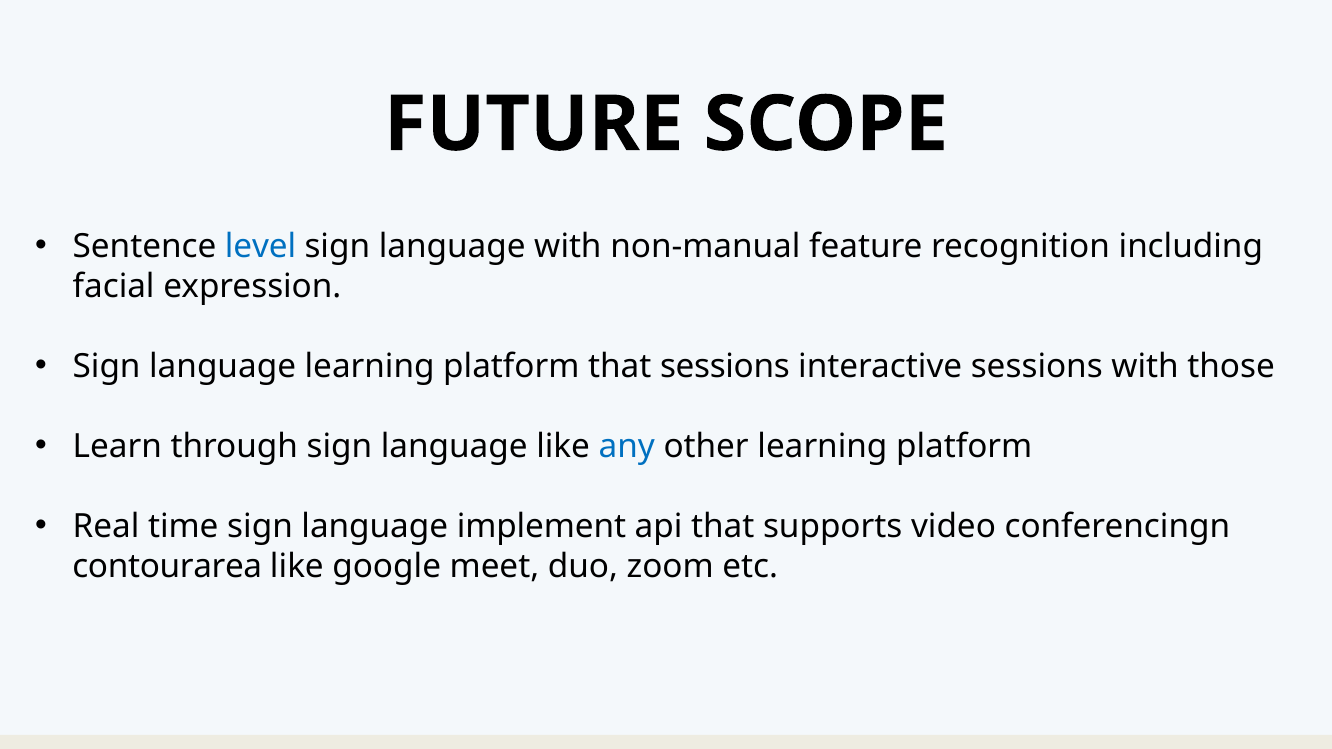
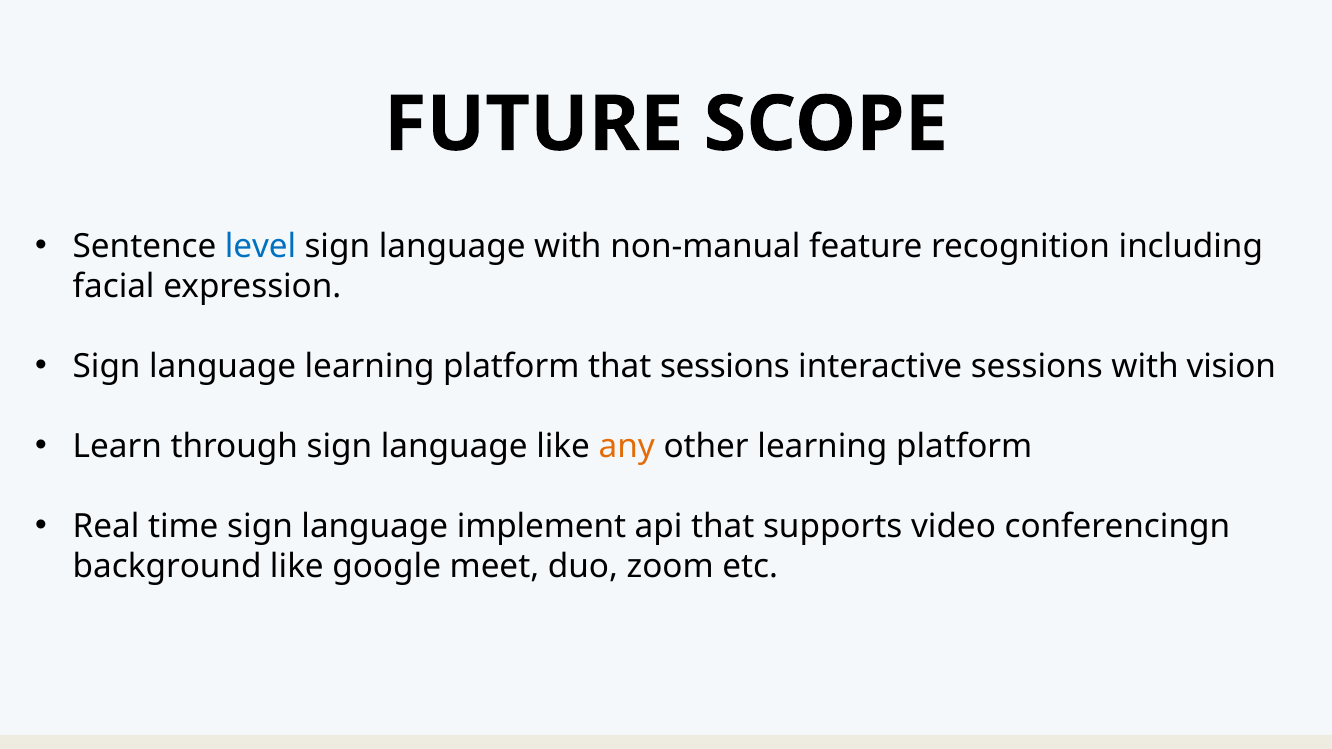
those: those -> vision
any colour: blue -> orange
contourarea: contourarea -> background
